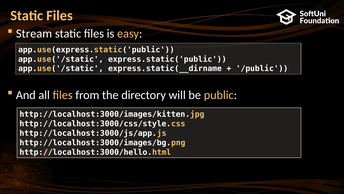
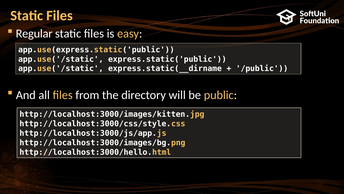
Stream: Stream -> Regular
